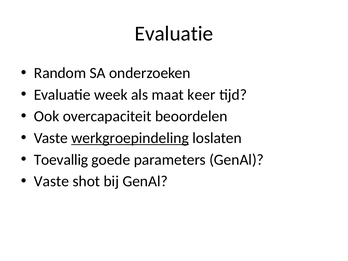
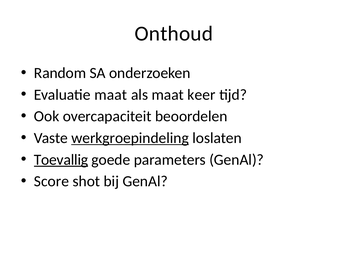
Evaluatie at (174, 34): Evaluatie -> Onthoud
Evaluatie week: week -> maat
Toevallig underline: none -> present
Vaste at (52, 181): Vaste -> Score
